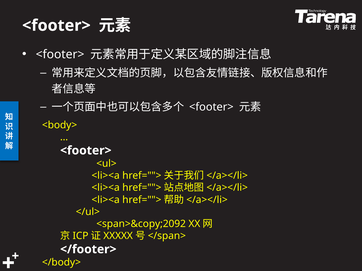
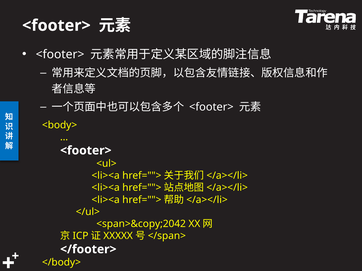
<span>&copy;2092: <span>&copy;2092 -> <span>&copy;2042
